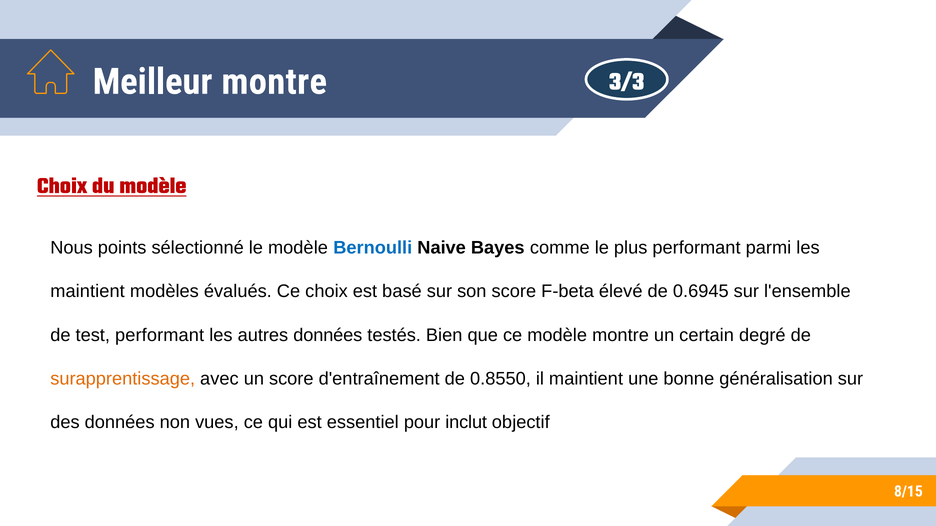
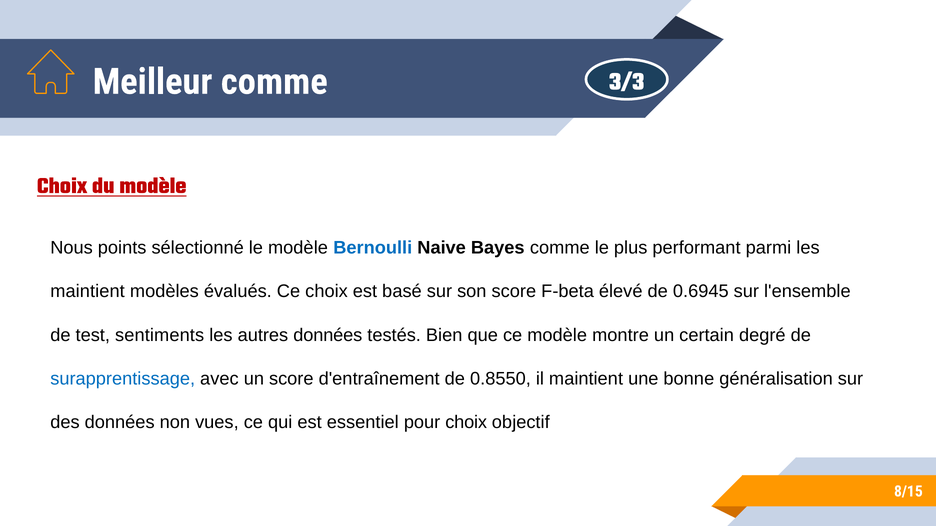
Meilleur montre: montre -> comme
test performant: performant -> sentiments
surapprentissage colour: orange -> blue
pour inclut: inclut -> choix
